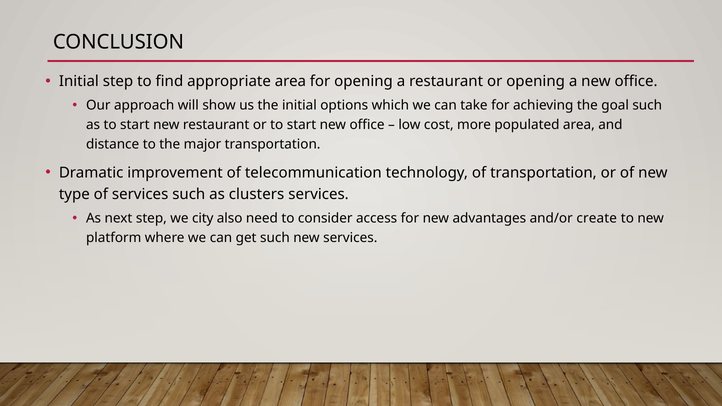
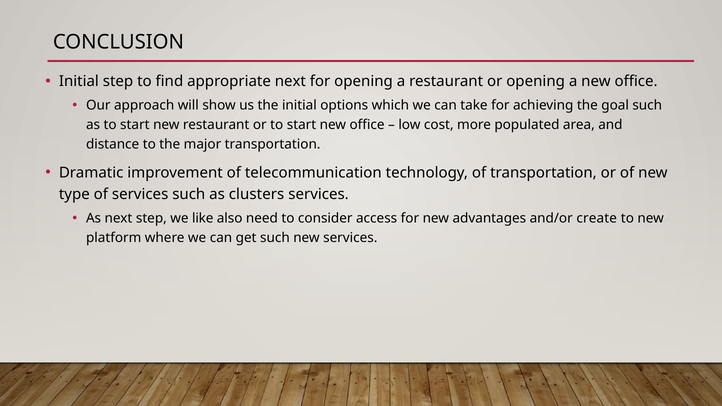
appropriate area: area -> next
city: city -> like
